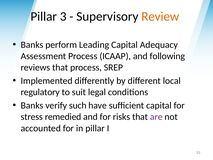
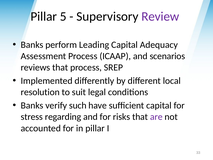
3: 3 -> 5
Review colour: orange -> purple
following: following -> scenarios
regulatory: regulatory -> resolution
remedied: remedied -> regarding
